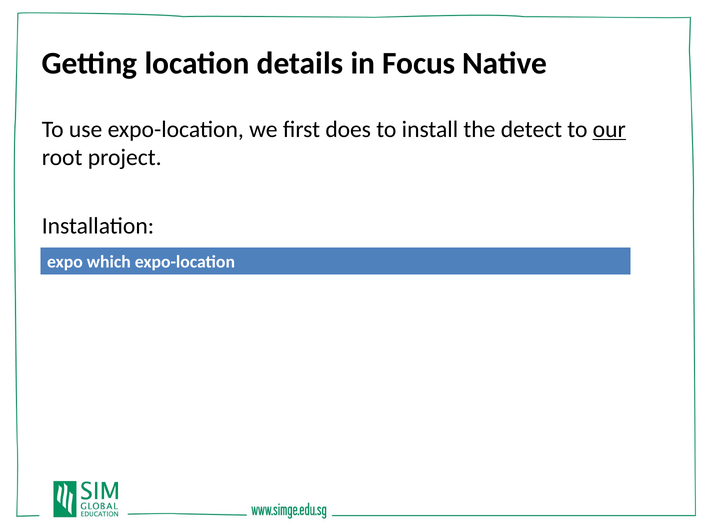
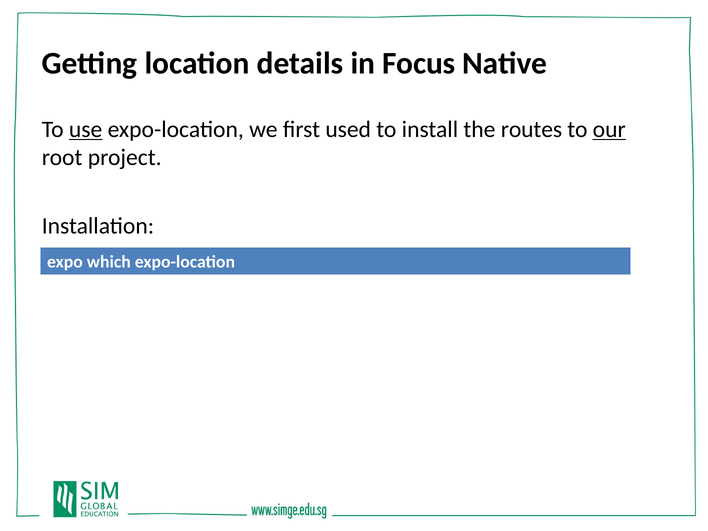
use underline: none -> present
does: does -> used
detect: detect -> routes
